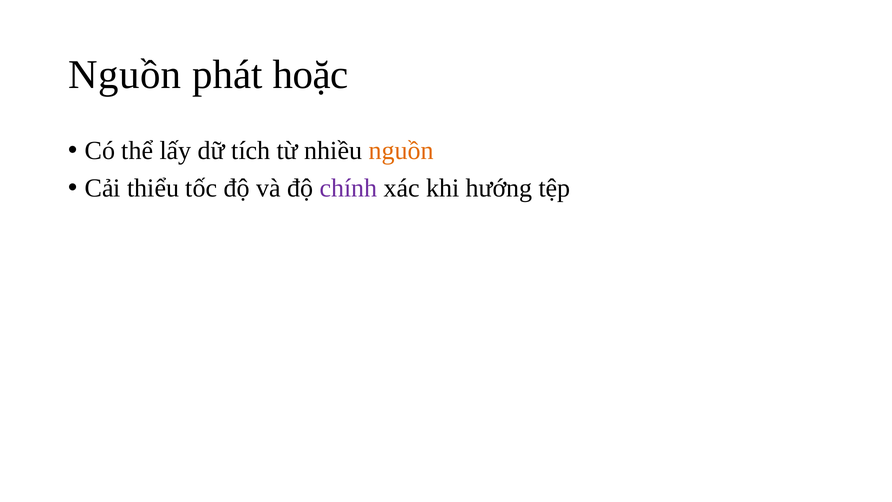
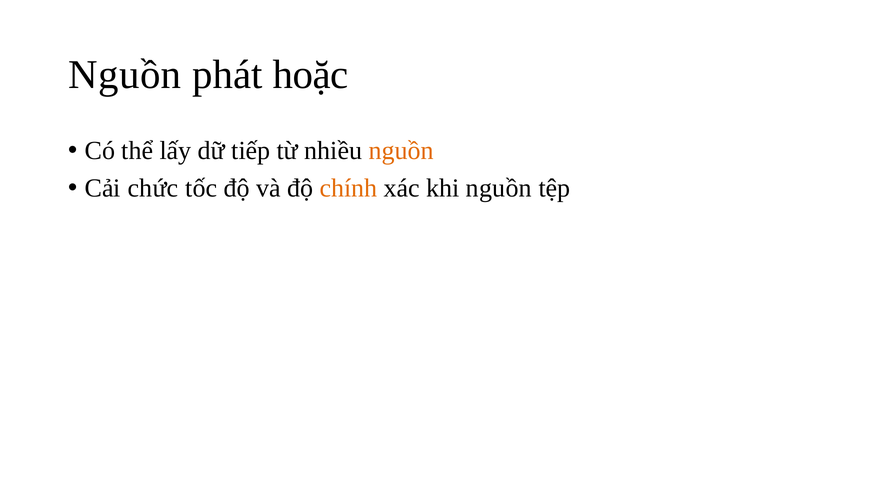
tích: tích -> tiếp
thiểu: thiểu -> chức
chính colour: purple -> orange
khi hướng: hướng -> nguồn
